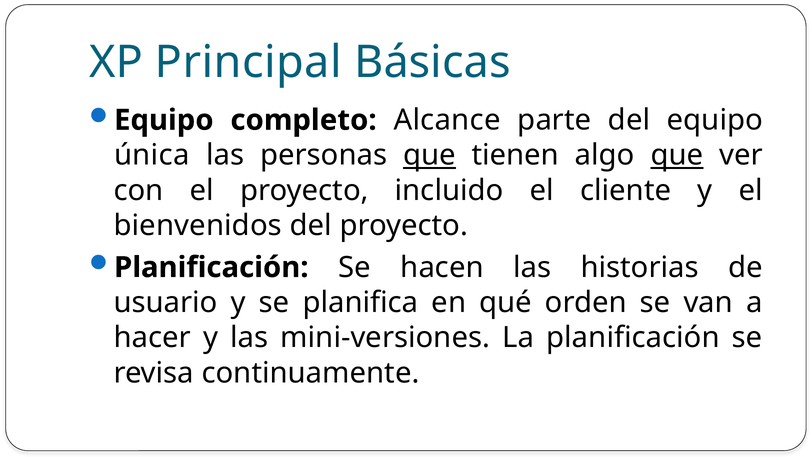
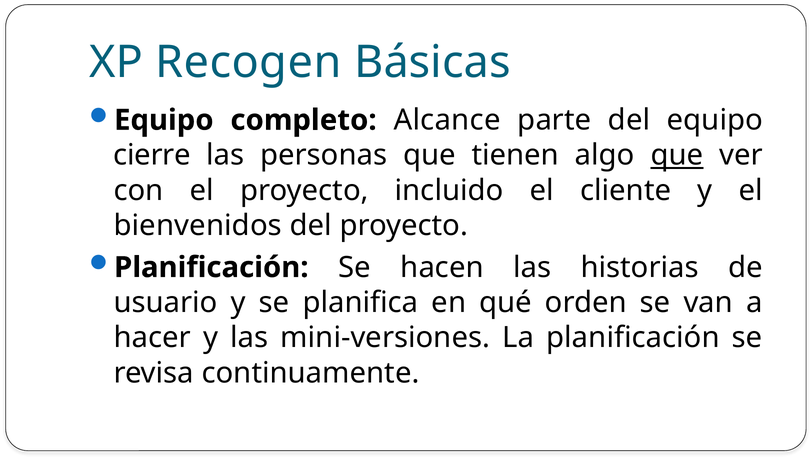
Principal: Principal -> Recogen
única: única -> cierre
que at (429, 155) underline: present -> none
